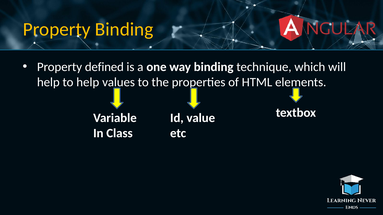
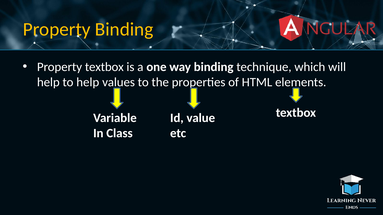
Property defined: defined -> textbox
